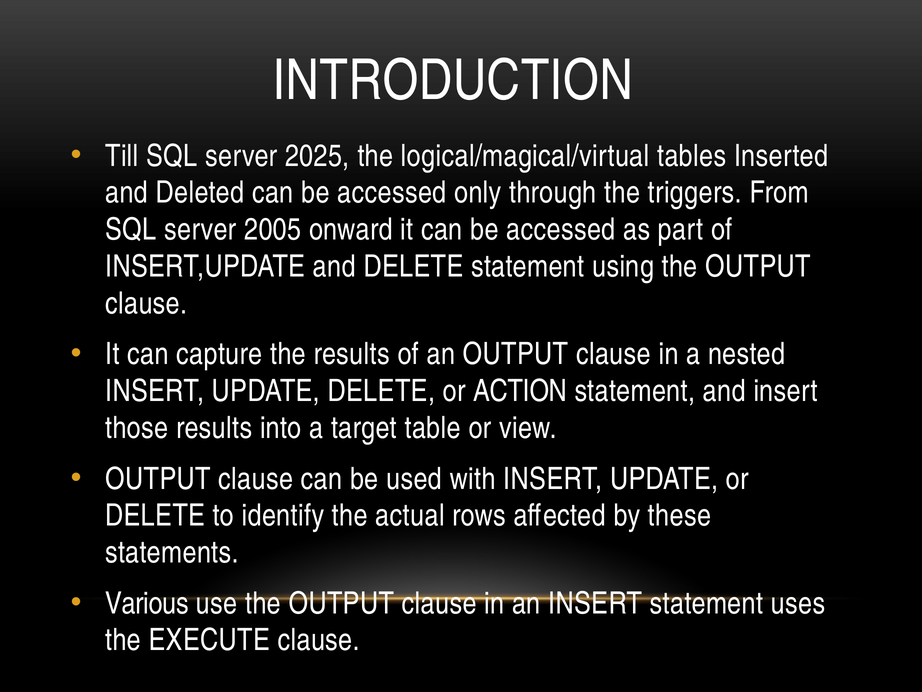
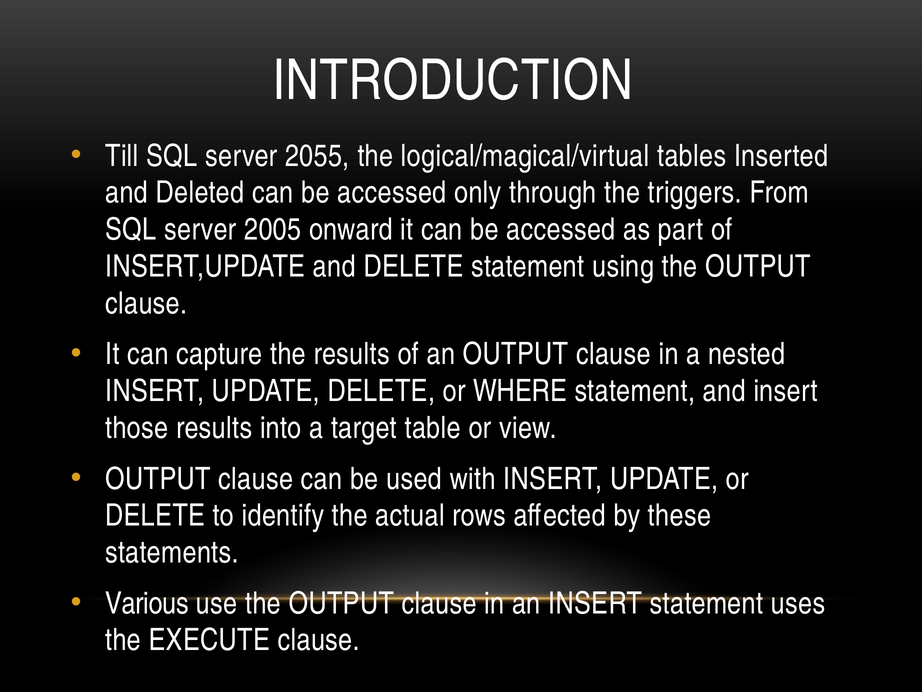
2025: 2025 -> 2055
ACTION: ACTION -> WHERE
